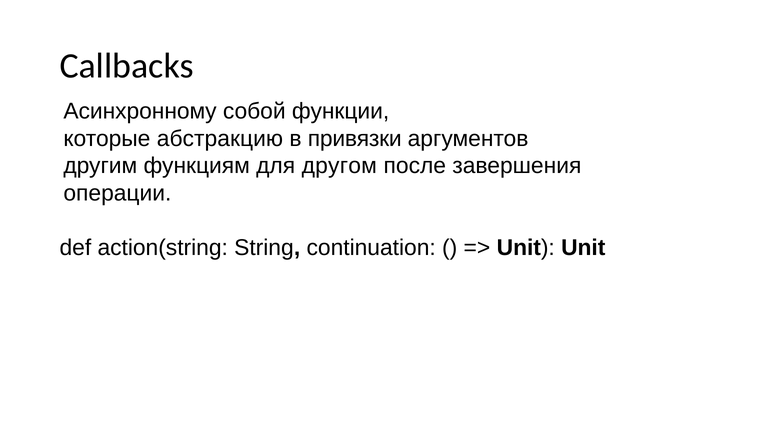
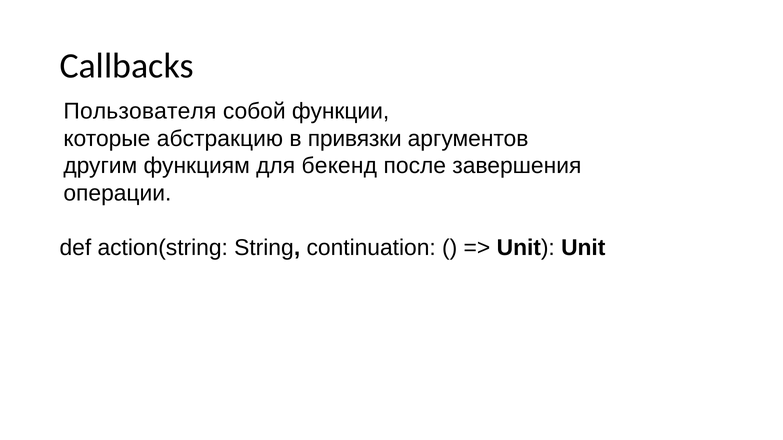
Асинхронному: Асинхронному -> Пользователя
другом: другом -> бекенд
